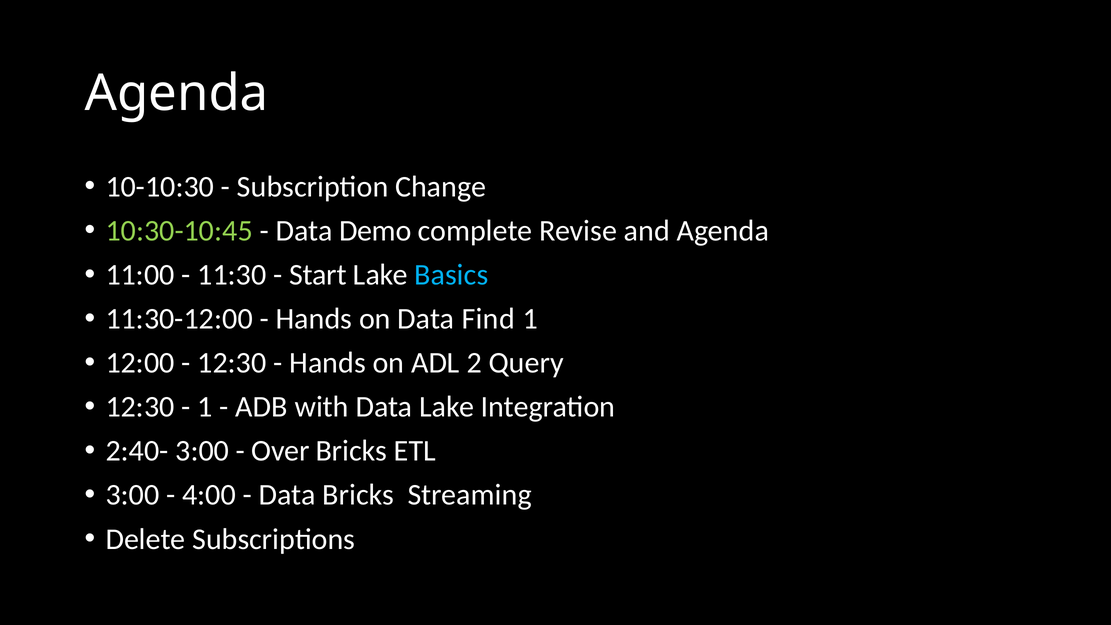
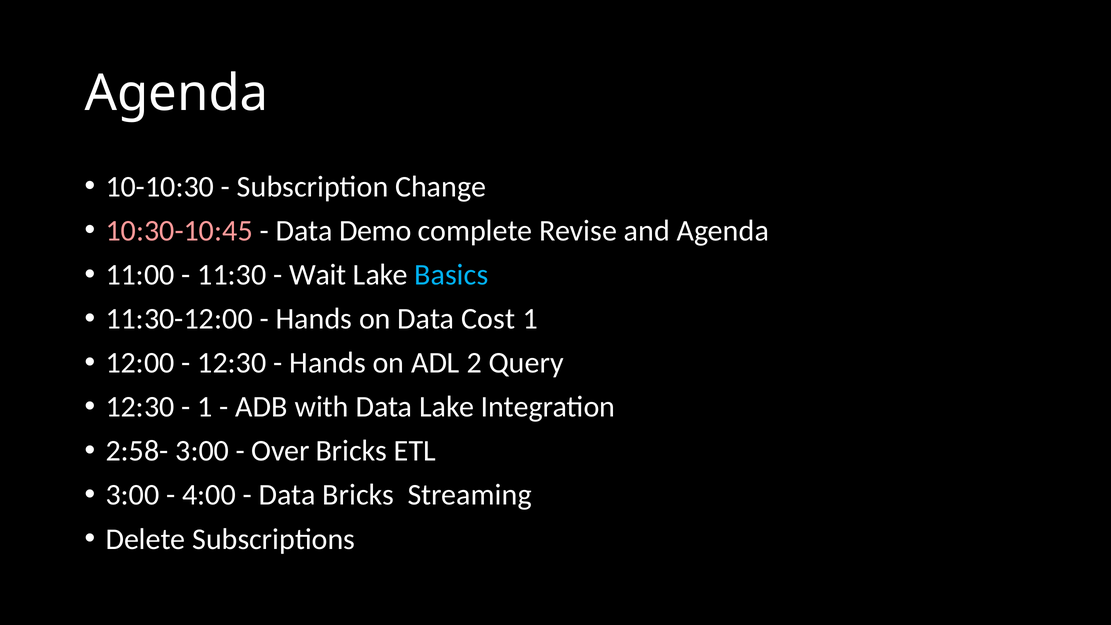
10:30-10:45 colour: light green -> pink
Start: Start -> Wait
Find: Find -> Cost
2:40-: 2:40- -> 2:58-
